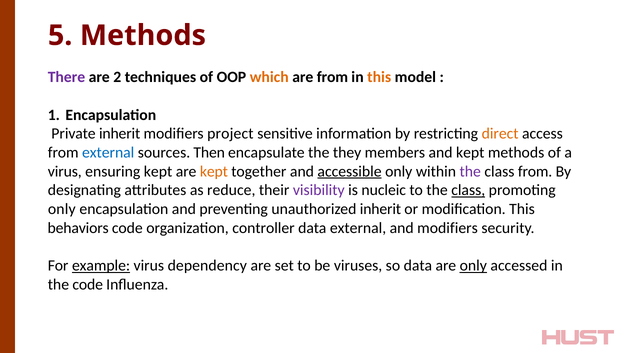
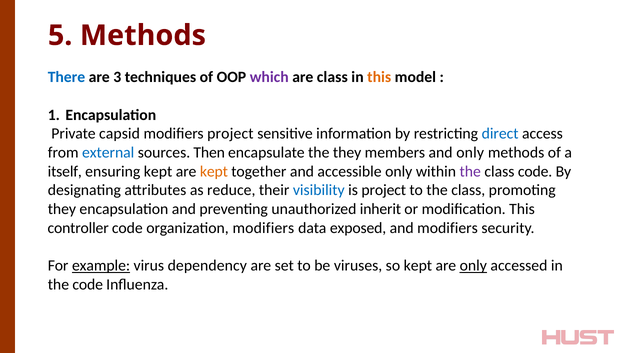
There colour: purple -> blue
2: 2 -> 3
which colour: orange -> purple
are from: from -> class
Private inherit: inherit -> capsid
direct colour: orange -> blue
and kept: kept -> only
virus at (65, 172): virus -> itself
accessible underline: present -> none
class from: from -> code
visibility colour: purple -> blue
is nucleic: nucleic -> project
class at (468, 190) underline: present -> none
only at (62, 209): only -> they
behaviors: behaviors -> controller
organization controller: controller -> modifiers
data external: external -> exposed
so data: data -> kept
